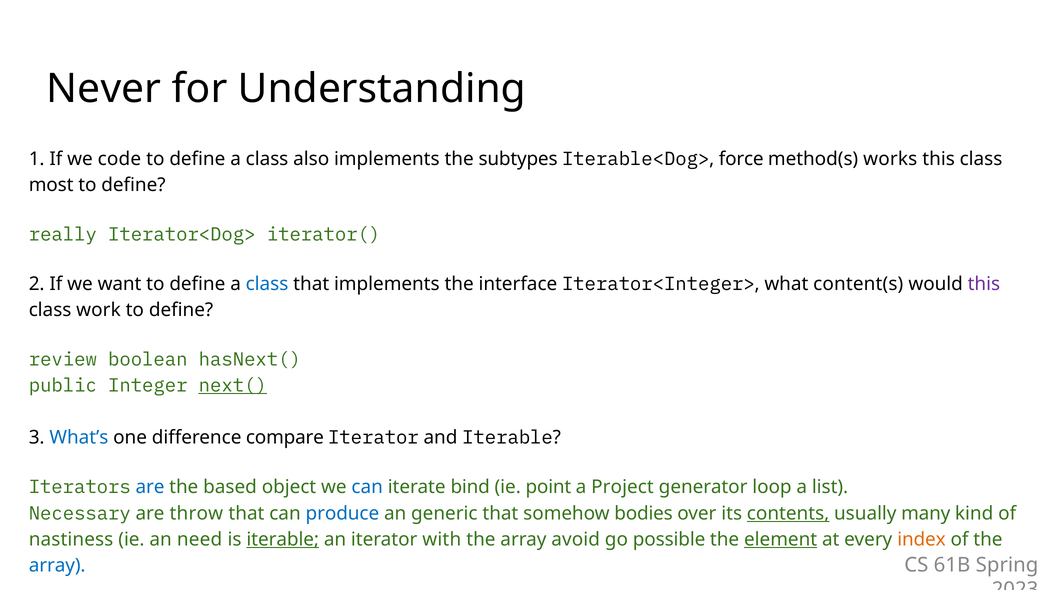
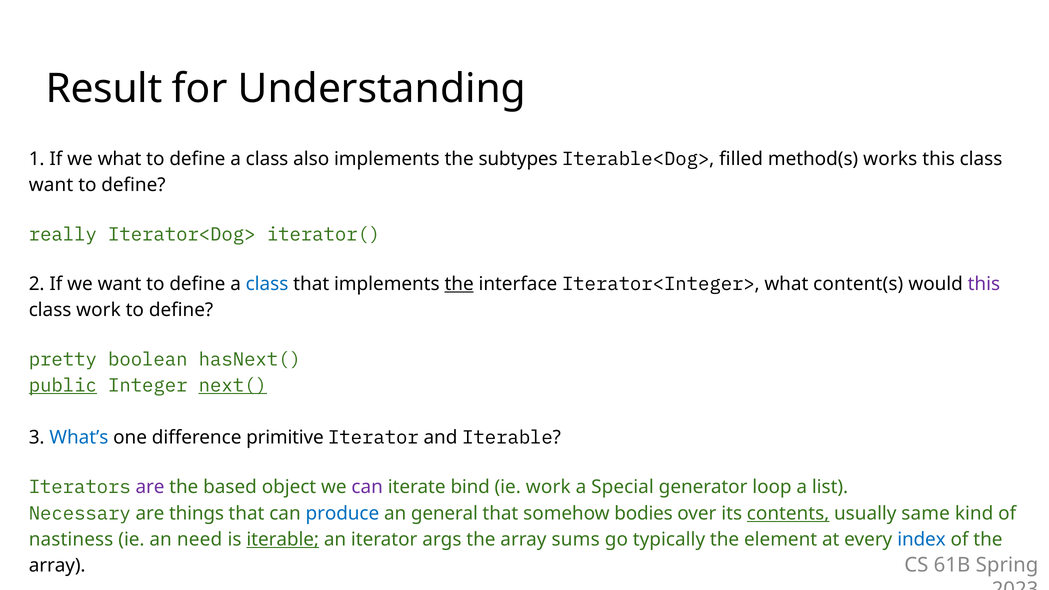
Never: Never -> Result
we code: code -> what
force: force -> filled
most at (51, 185): most -> want
the at (459, 284) underline: none -> present
review: review -> pretty
public underline: none -> present
compare: compare -> primitive
are at (150, 487) colour: blue -> purple
can at (367, 487) colour: blue -> purple
ie point: point -> work
Project: Project -> Special
throw: throw -> things
generic: generic -> general
many: many -> same
with: with -> args
avoid: avoid -> sums
possible: possible -> typically
element underline: present -> none
index colour: orange -> blue
array at (57, 566) colour: blue -> black
